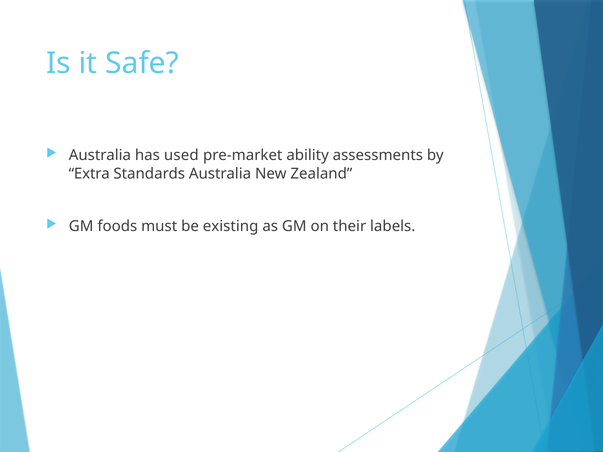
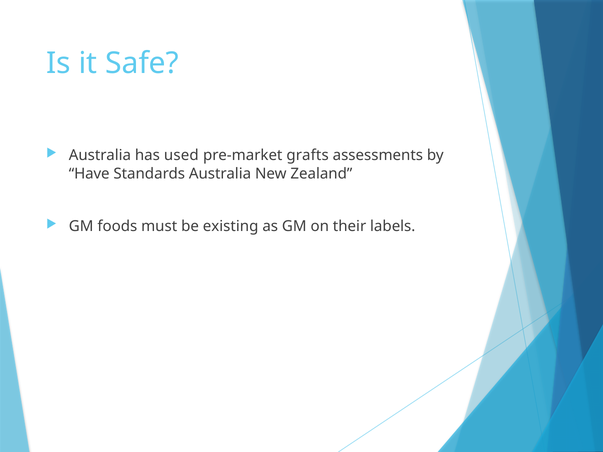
ability: ability -> grafts
Extra: Extra -> Have
